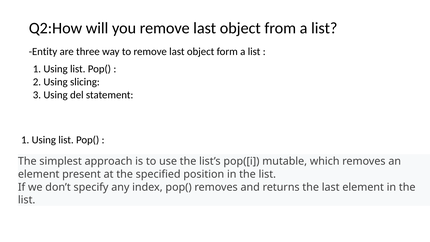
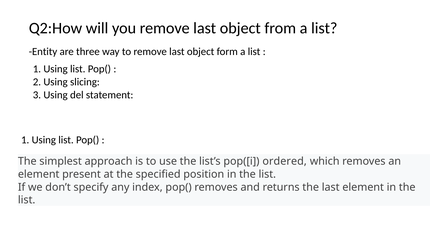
mutable: mutable -> ordered
